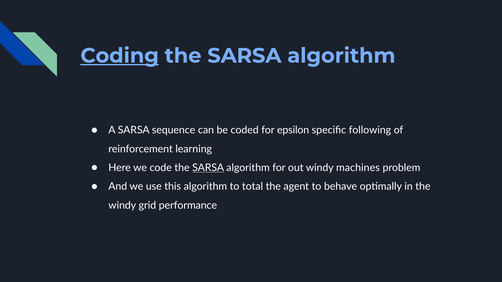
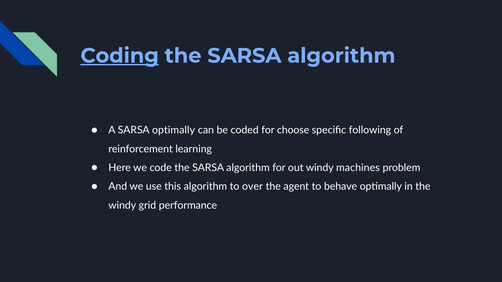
SARSA sequence: sequence -> optimally
epsilon: epsilon -> choose
SARSA at (208, 168) underline: present -> none
total: total -> over
